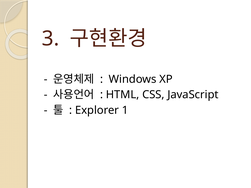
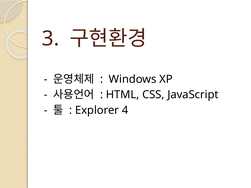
1: 1 -> 4
